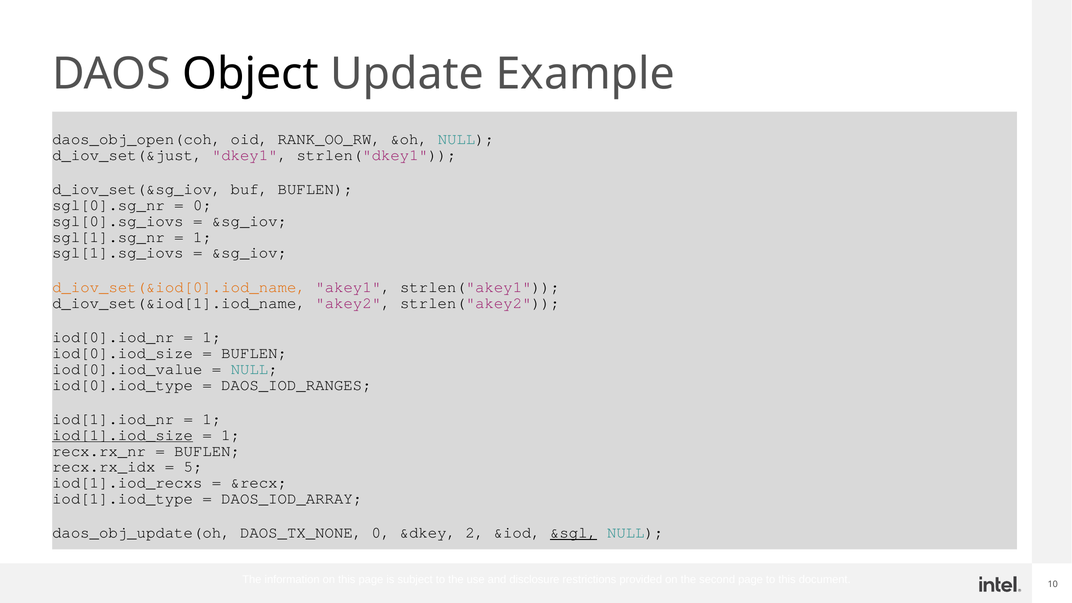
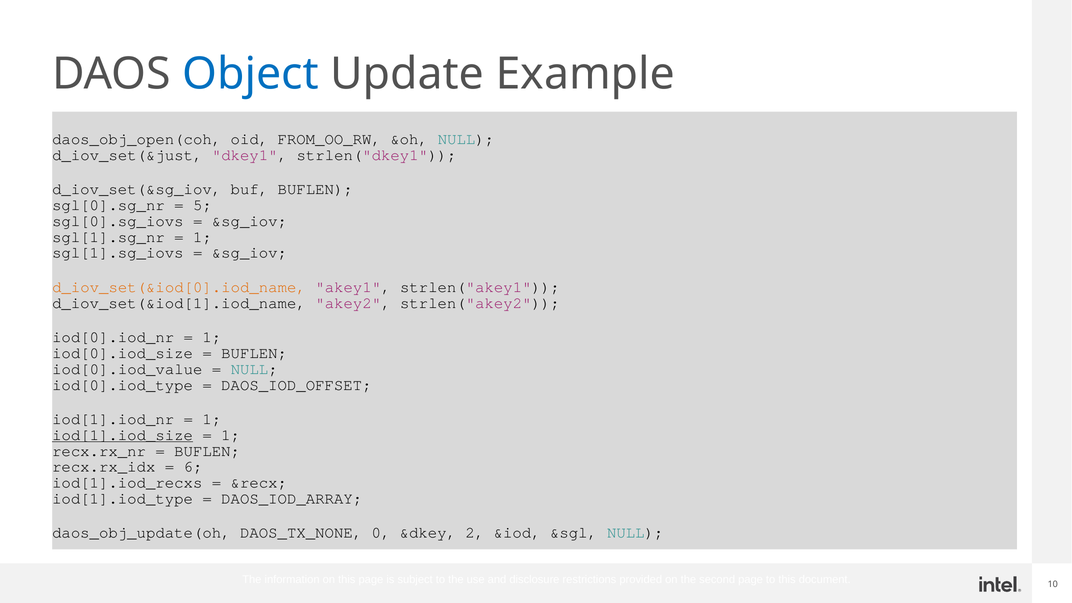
Object colour: black -> blue
RANK_OO_RW: RANK_OO_RW -> FROM_OO_RW
0 at (202, 205): 0 -> 5
DAOS_IOD_RANGES: DAOS_IOD_RANGES -> DAOS_IOD_OFFSET
5: 5 -> 6
&sgl underline: present -> none
